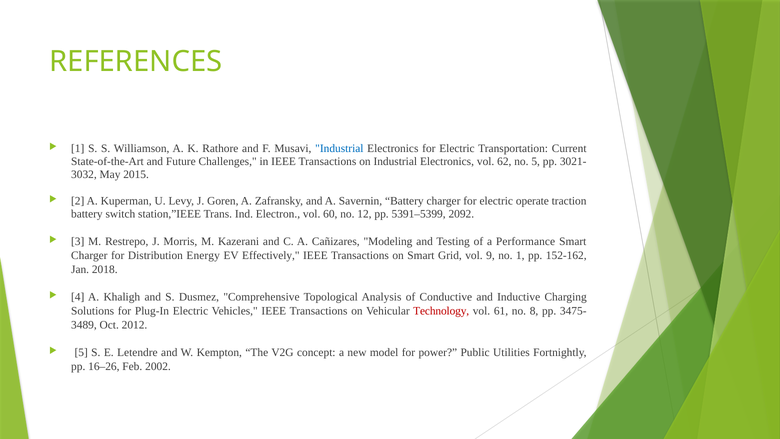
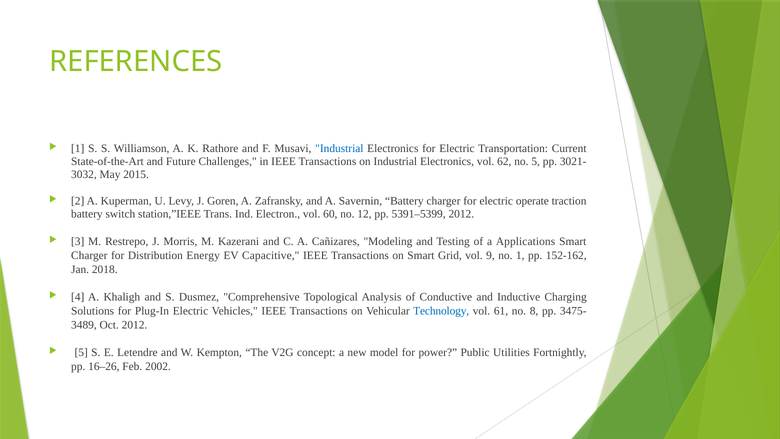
5391–5399 2092: 2092 -> 2012
Performance: Performance -> Applications
Effectively: Effectively -> Capacitive
Technology colour: red -> blue
